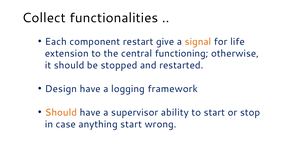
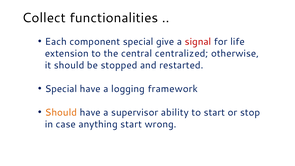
component restart: restart -> special
signal colour: orange -> red
functioning: functioning -> centralized
Design at (61, 89): Design -> Special
